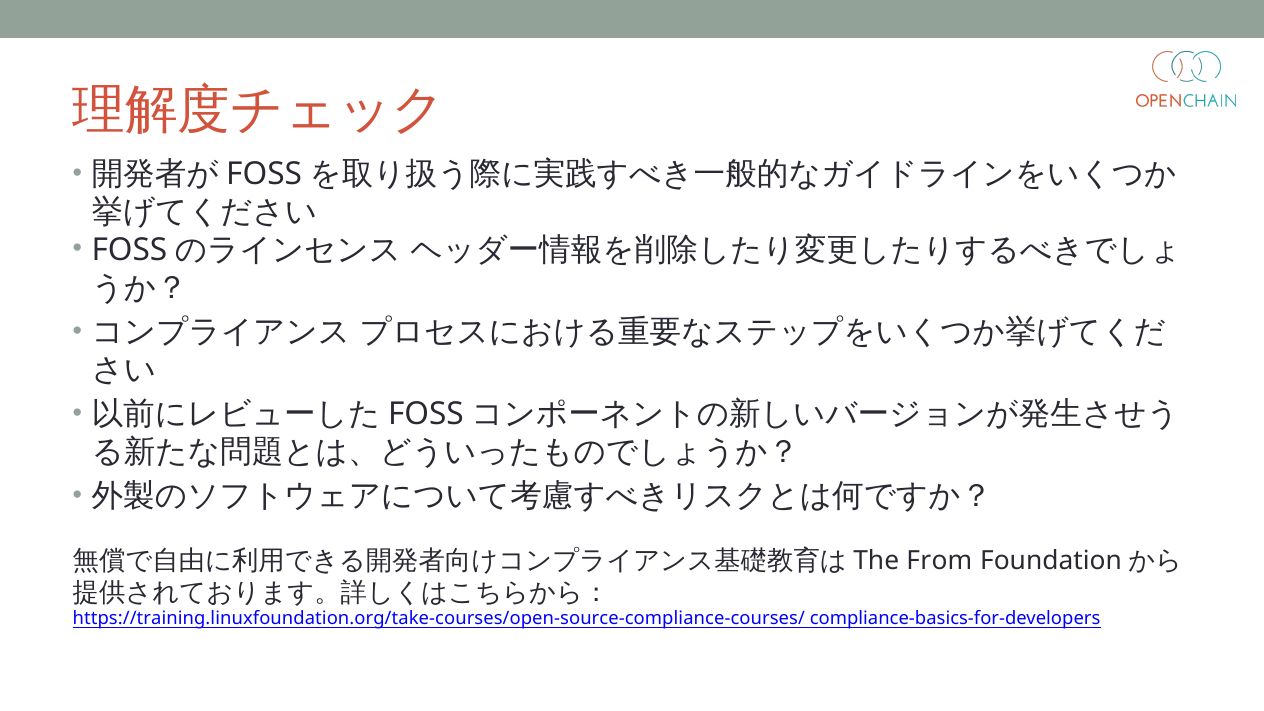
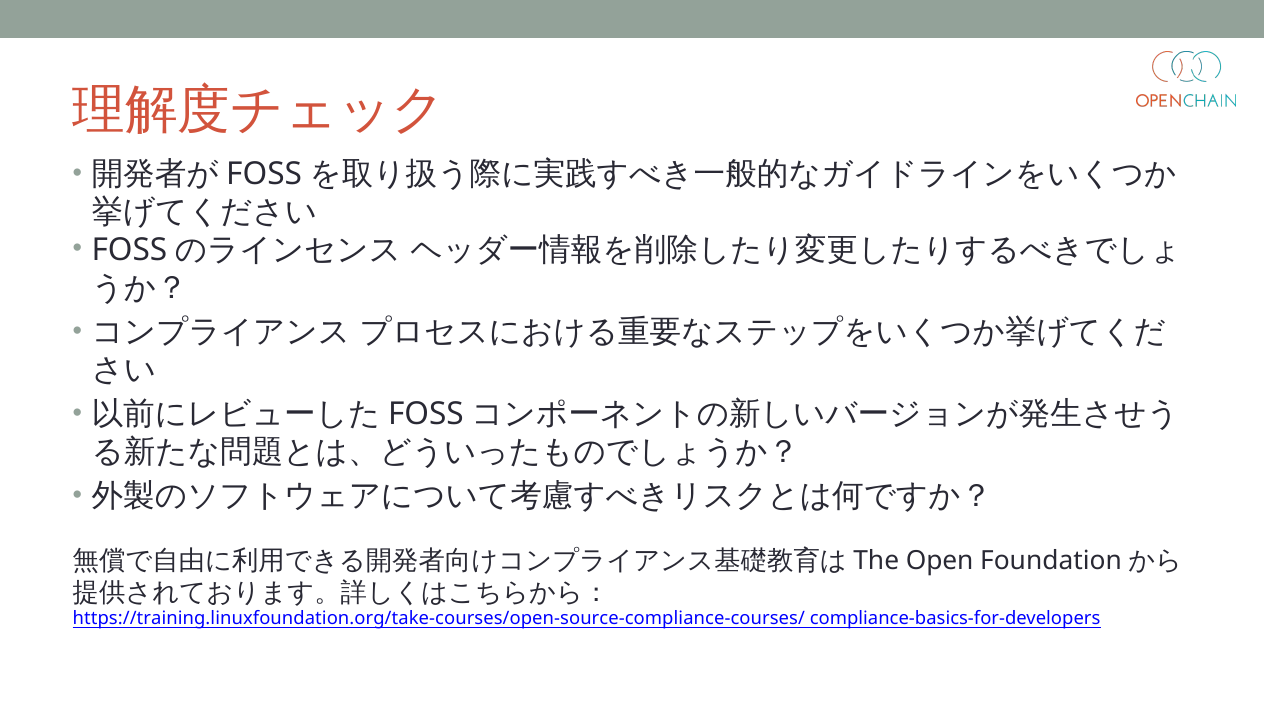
From: From -> Open
